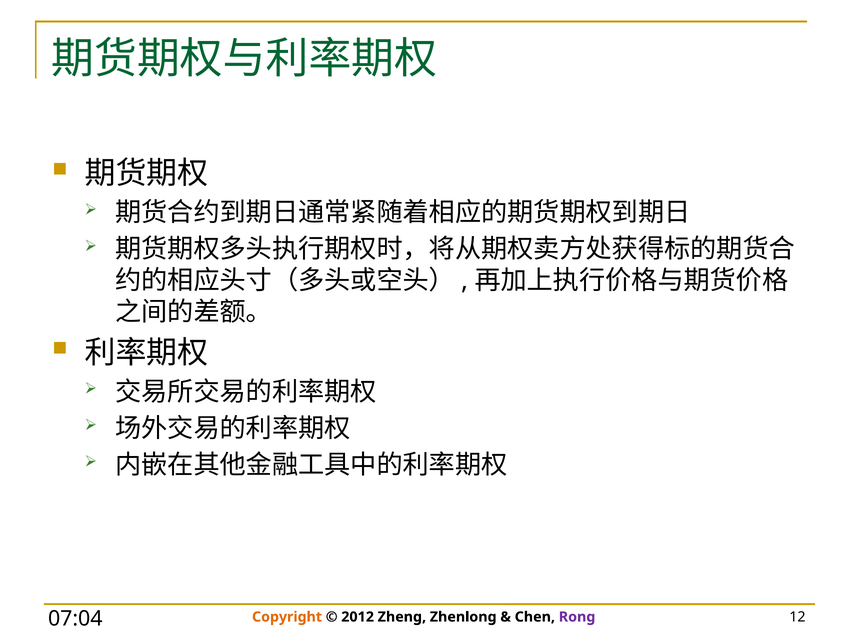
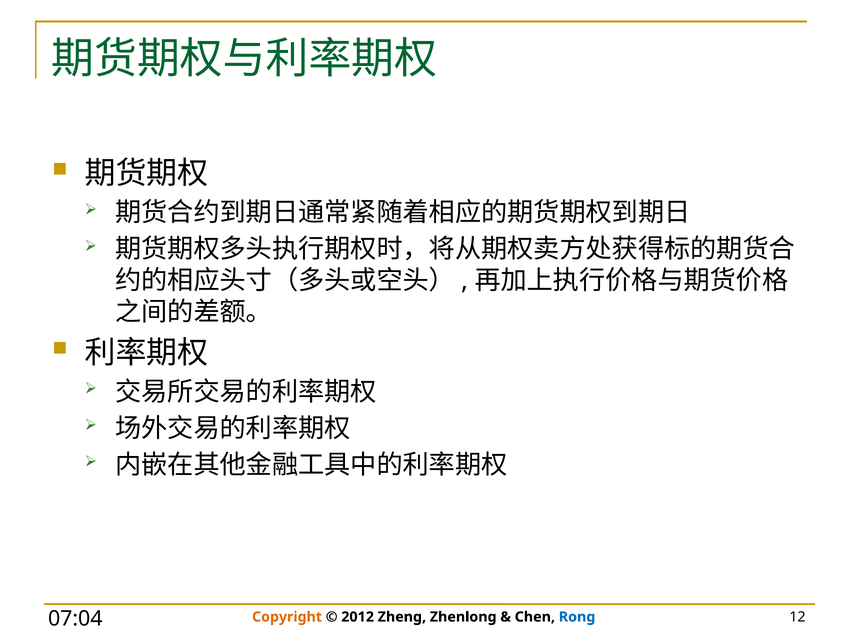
Rong colour: purple -> blue
